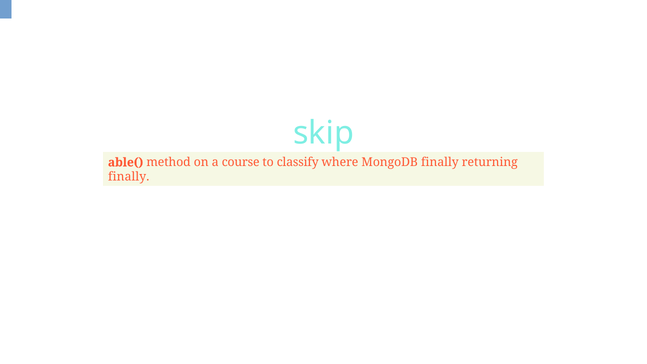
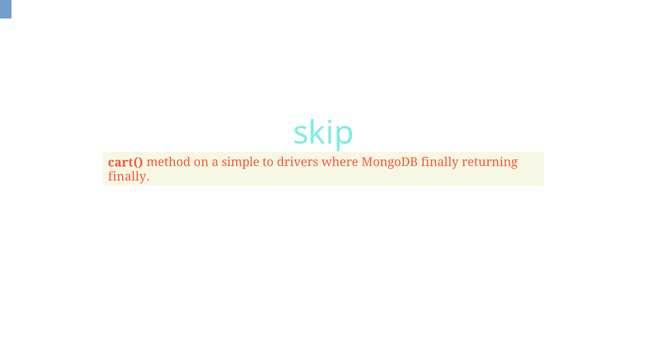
able(: able( -> cart(
course: course -> simple
classify: classify -> drivers
